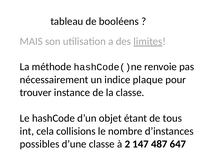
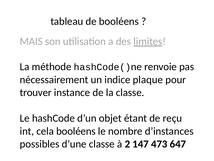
tous: tous -> reçu
cela collisions: collisions -> booléens
487: 487 -> 473
